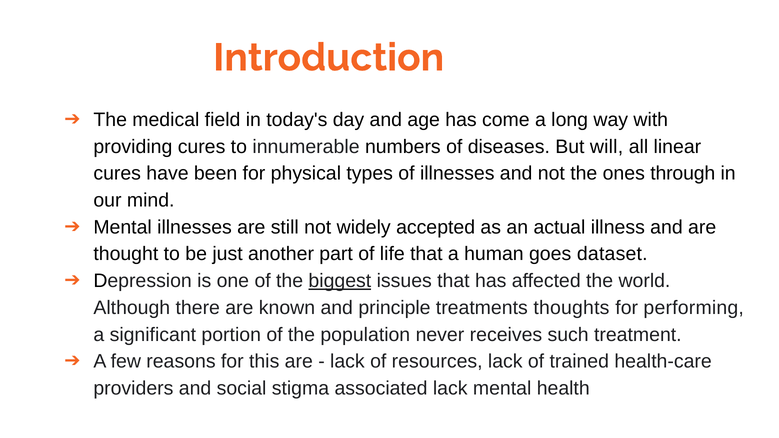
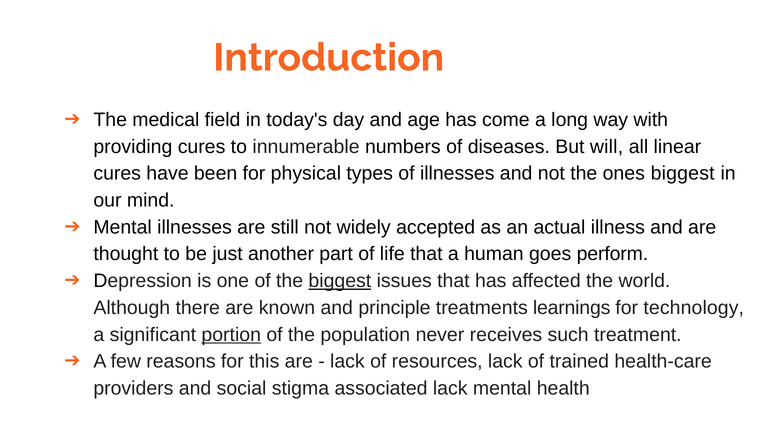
ones through: through -> biggest
dataset: dataset -> perform
thoughts: thoughts -> learnings
performing: performing -> technology
portion underline: none -> present
